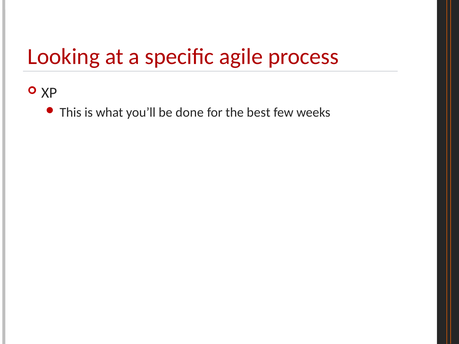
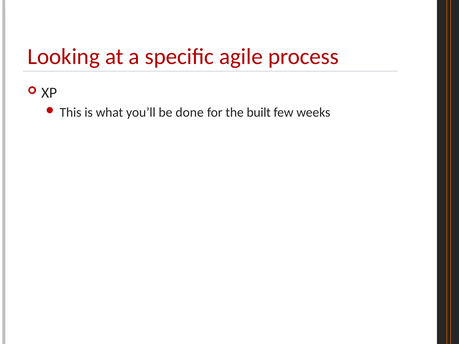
best: best -> built
